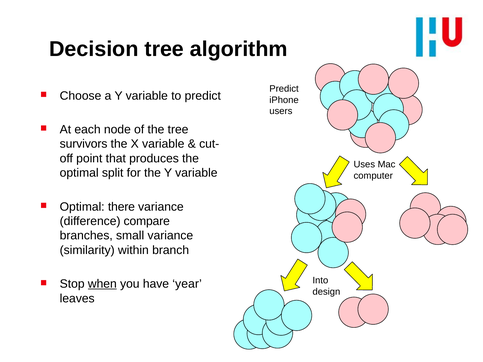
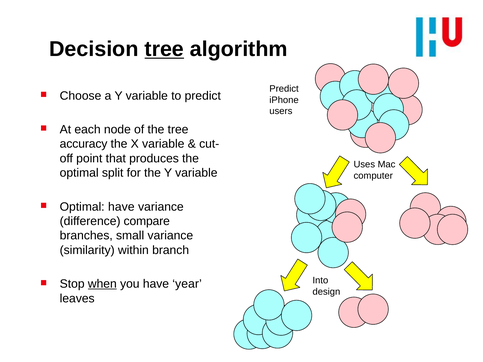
tree at (164, 49) underline: none -> present
survivors: survivors -> accuracy
Optimal there: there -> have
